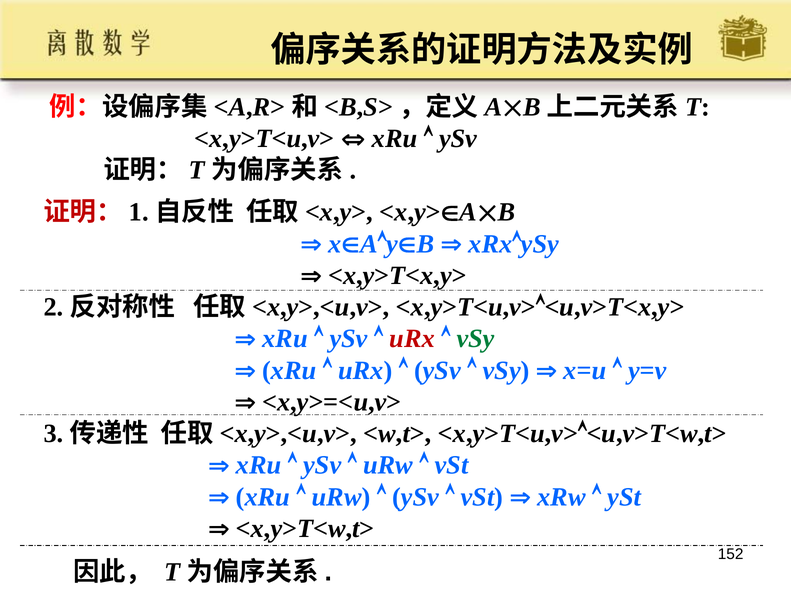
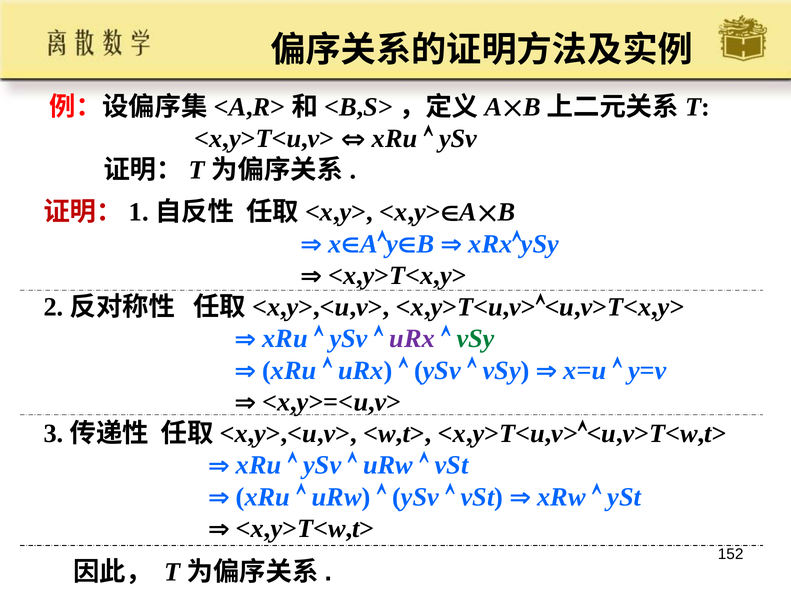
uRx at (412, 339) colour: red -> purple
